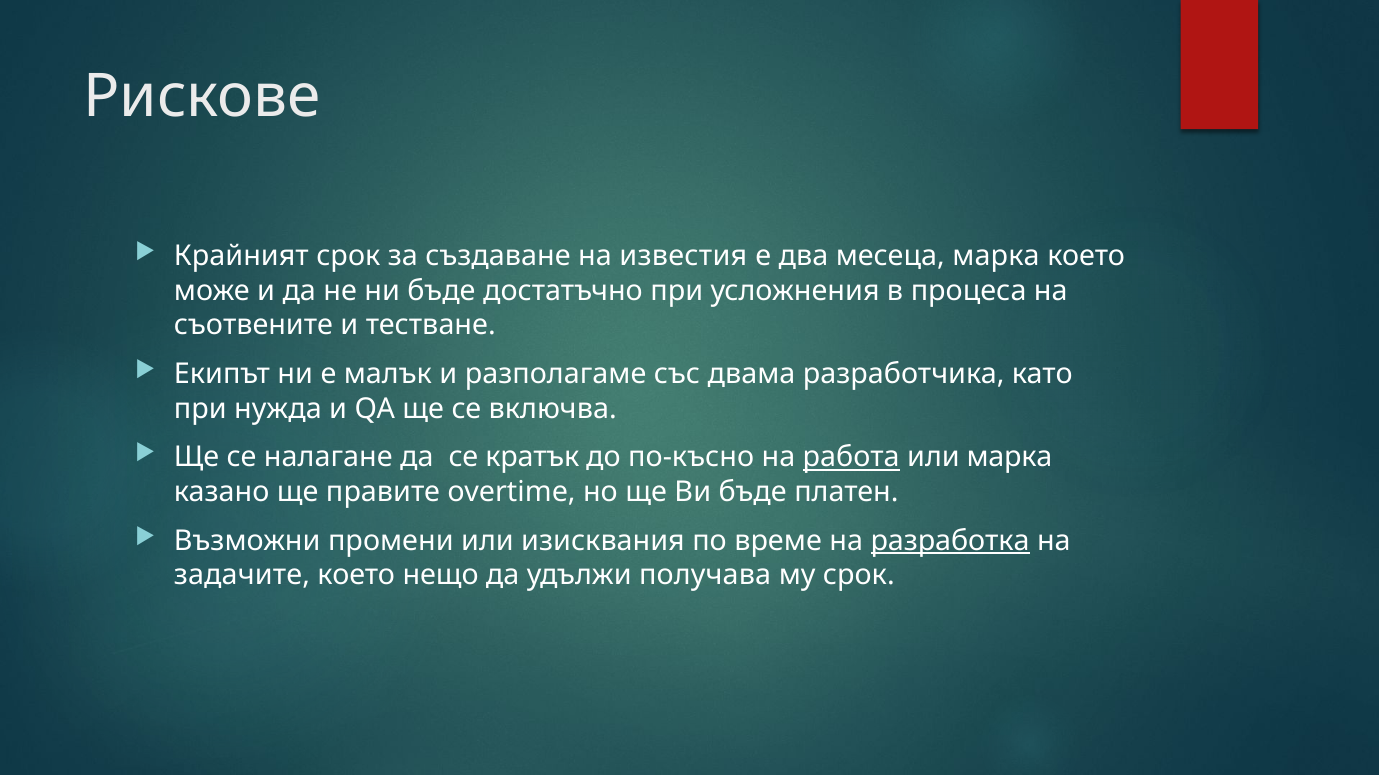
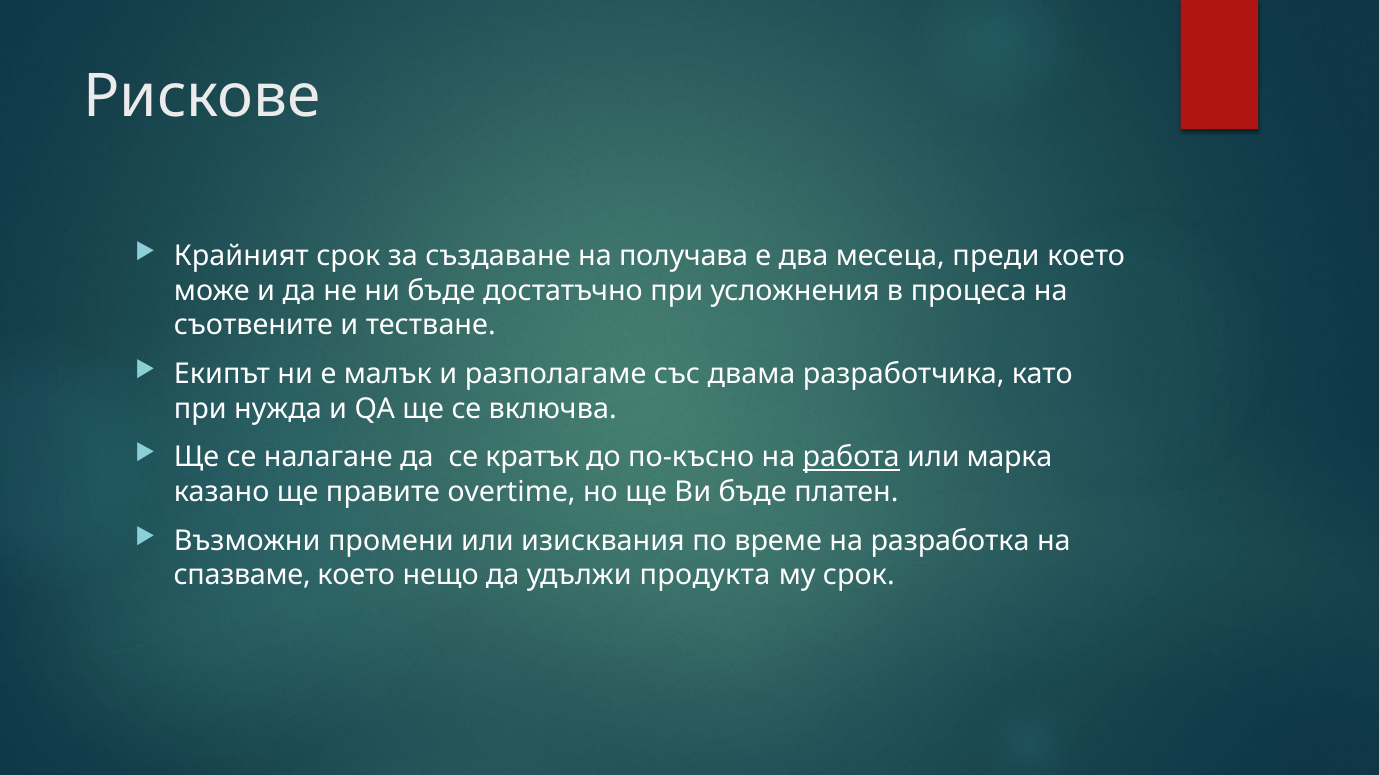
известия: известия -> получава
месеца марка: марка -> преди
разработка underline: present -> none
задачите: задачите -> спазваме
получава: получава -> продукта
